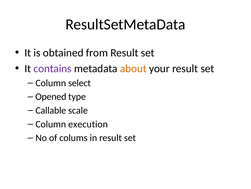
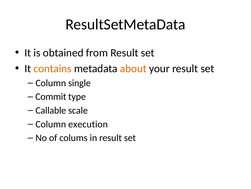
contains colour: purple -> orange
select: select -> single
Opened: Opened -> Commit
